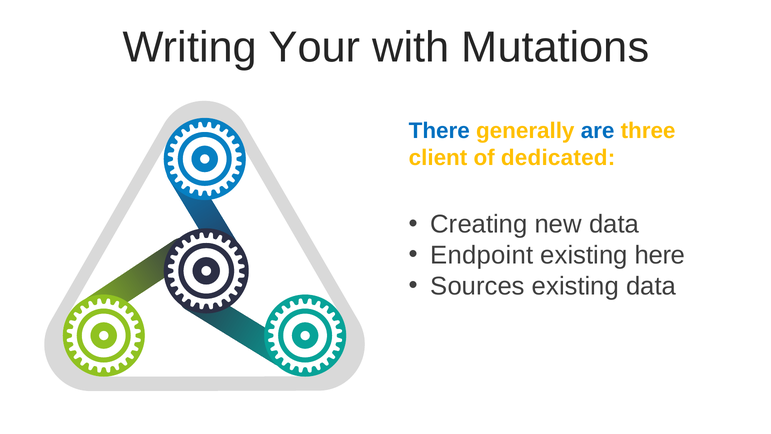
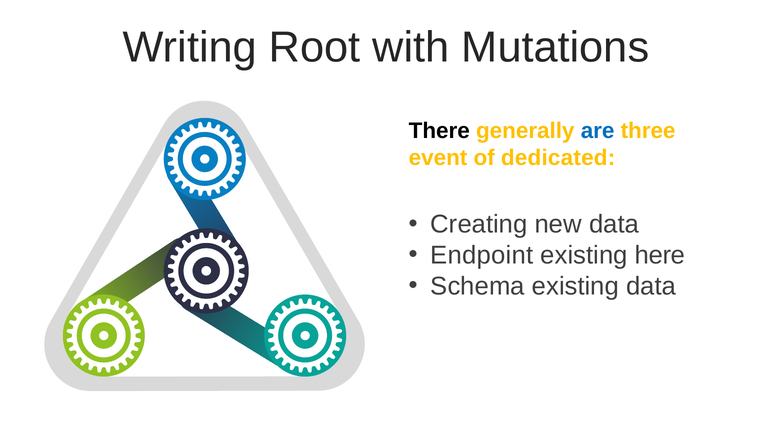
Your: Your -> Root
There colour: blue -> black
client: client -> event
Sources: Sources -> Schema
